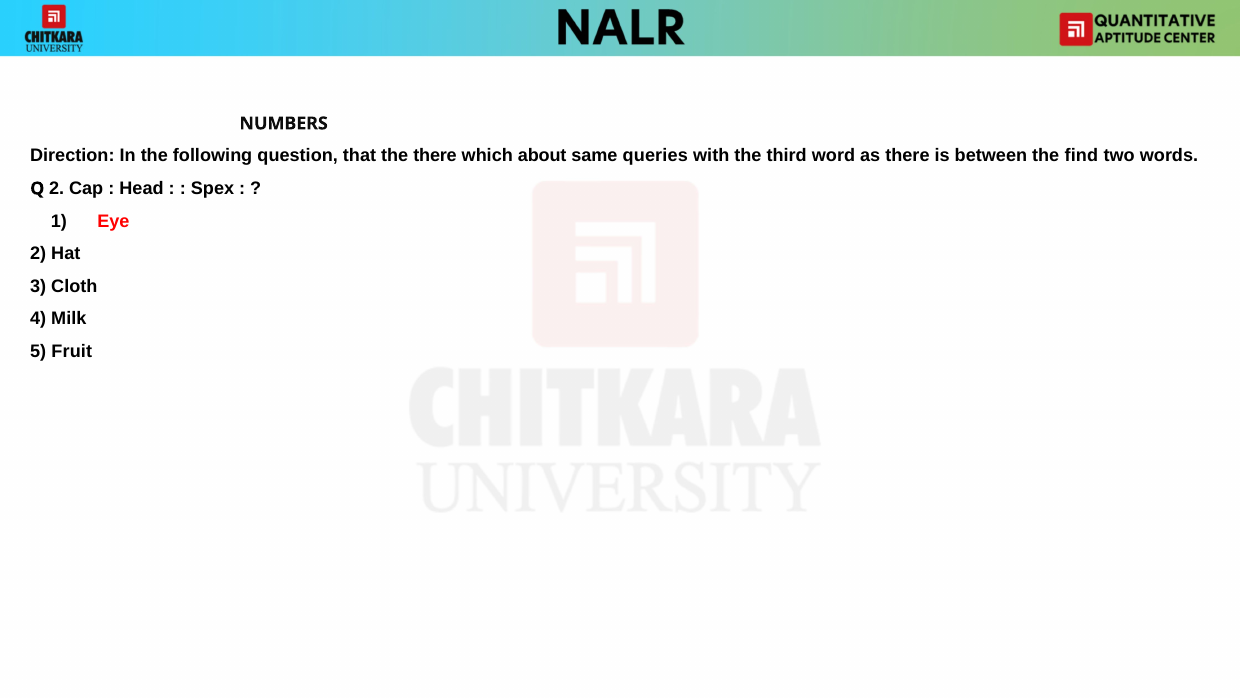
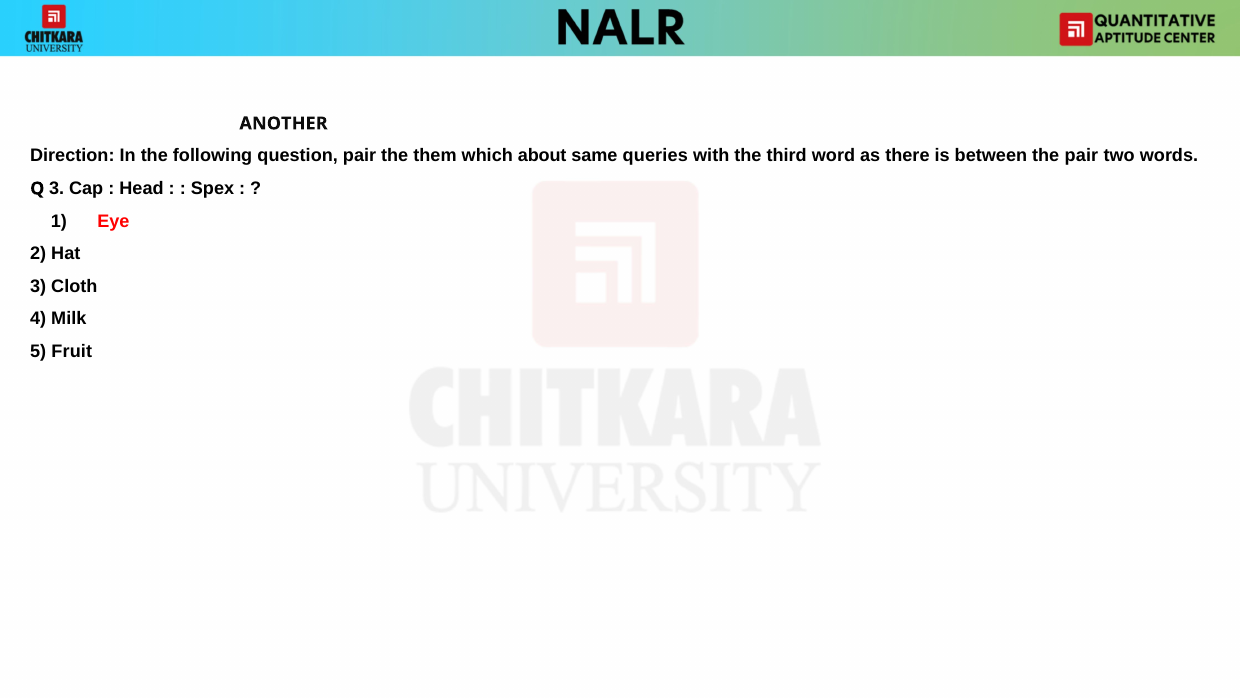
NUMBERS: NUMBERS -> ANOTHER
question that: that -> pair
the there: there -> them
the find: find -> pair
Q 2: 2 -> 3
